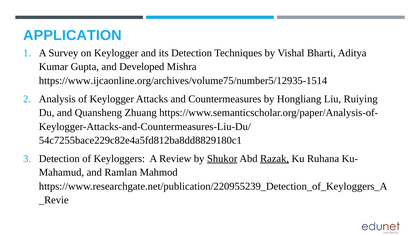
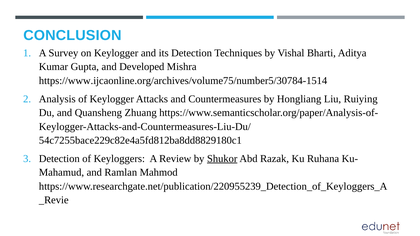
APPLICATION: APPLICATION -> CONCLUSION
https://www.ijcaonline.org/archives/volume75/number5/12935-1514: https://www.ijcaonline.org/archives/volume75/number5/12935-1514 -> https://www.ijcaonline.org/archives/volume75/number5/30784-1514
Razak underline: present -> none
